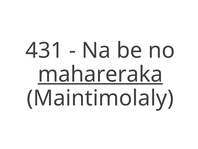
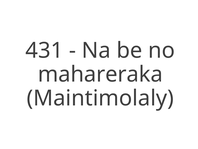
mahareraka underline: present -> none
